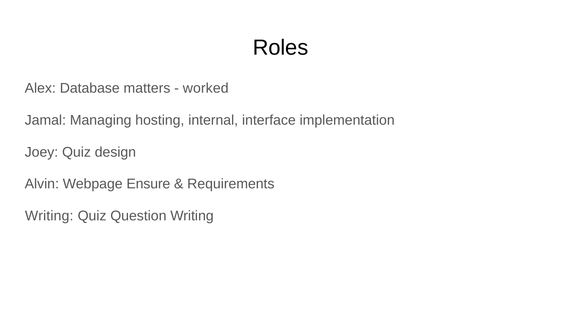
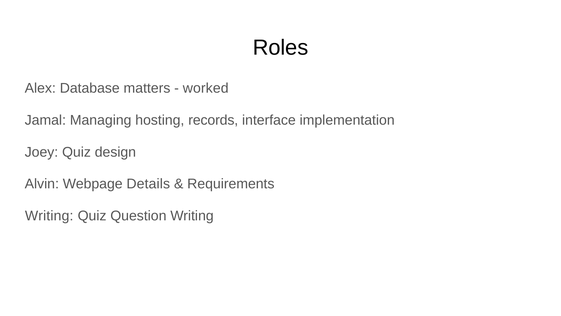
internal: internal -> records
Ensure: Ensure -> Details
